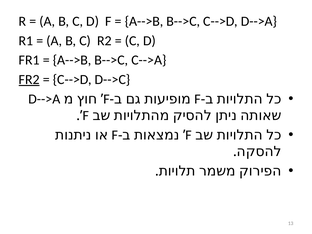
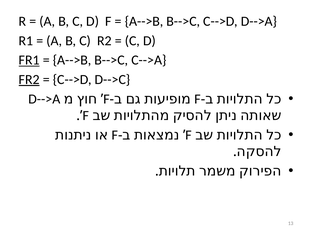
FR1 underline: none -> present
